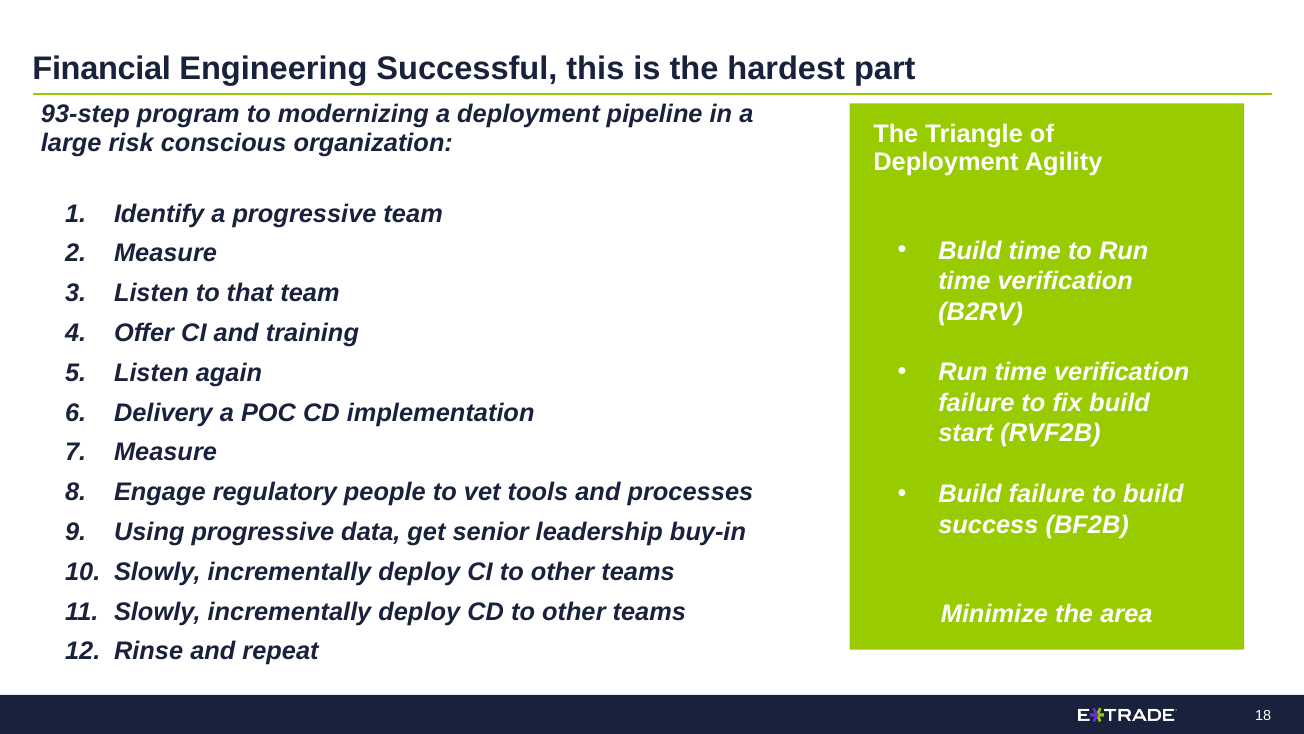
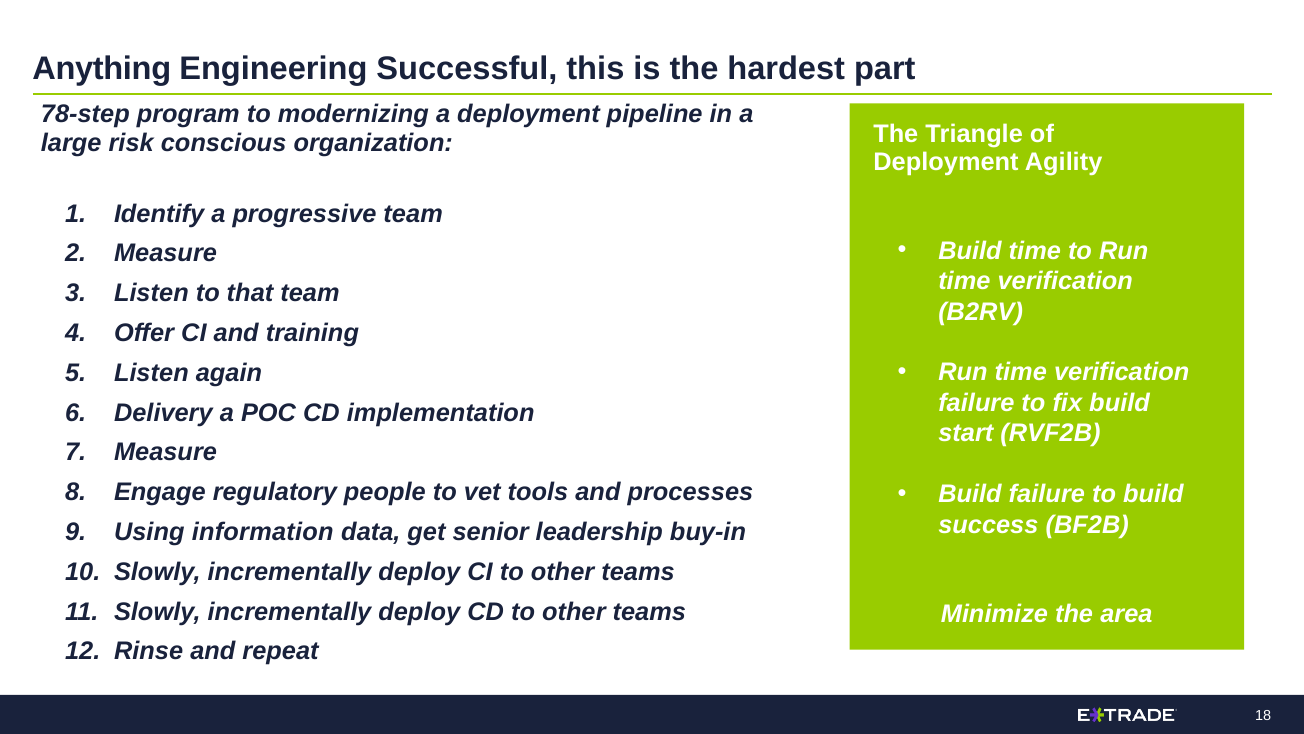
Financial: Financial -> Anything
93-step: 93-step -> 78-step
Using progressive: progressive -> information
